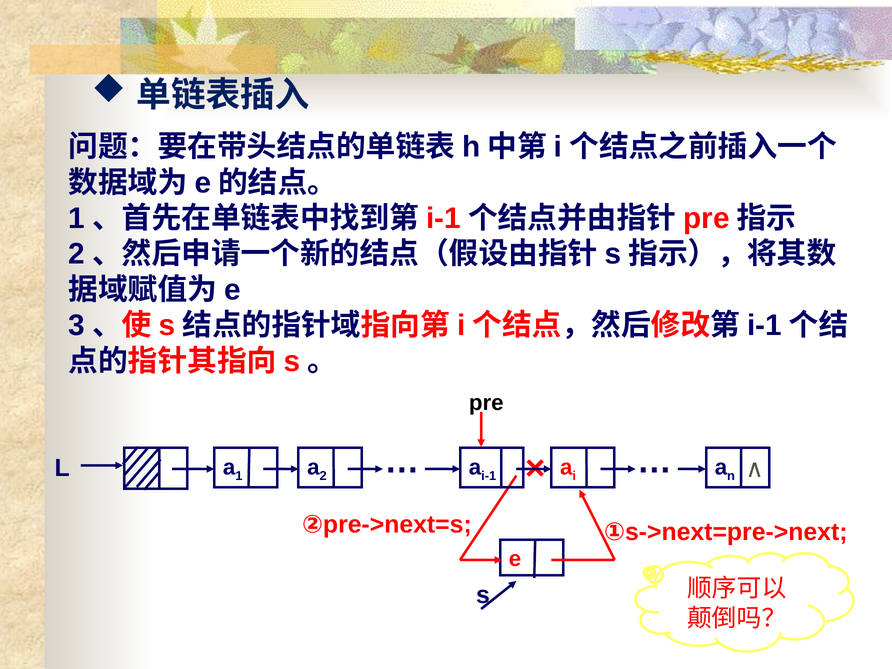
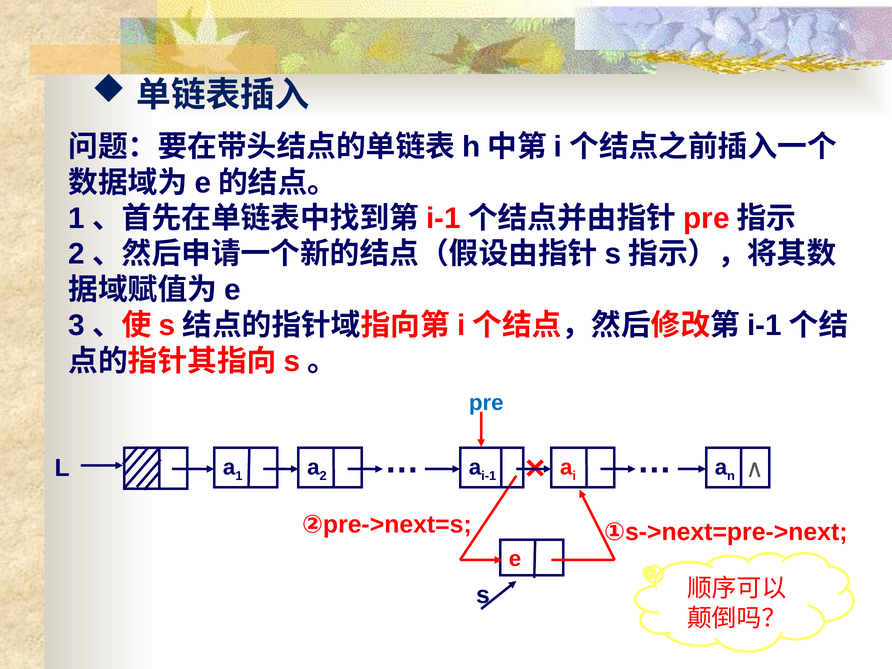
pre colour: black -> blue
